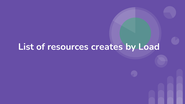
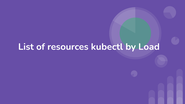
creates: creates -> kubectl
